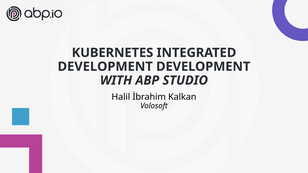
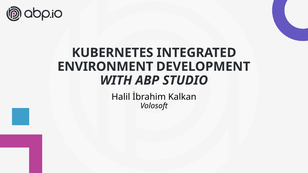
DEVELOPMENT at (105, 67): DEVELOPMENT -> ENVIRONMENT
